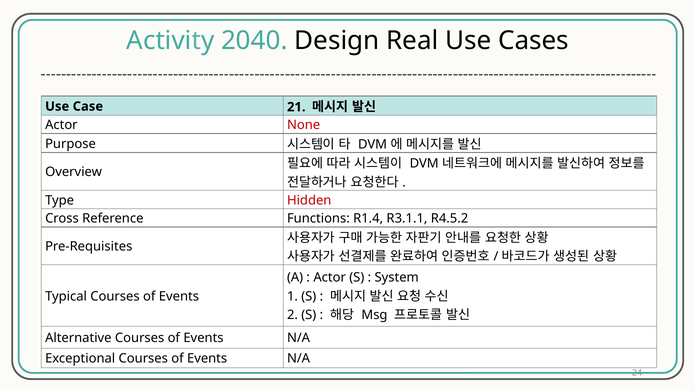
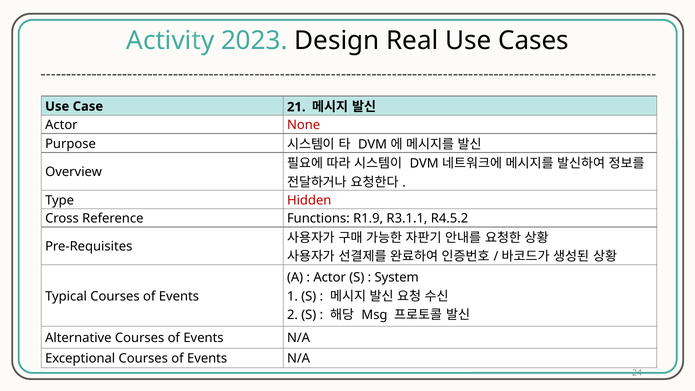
2040: 2040 -> 2023
R1.4: R1.4 -> R1.9
